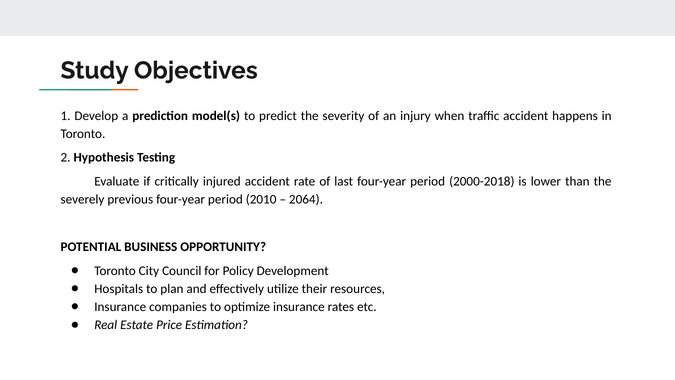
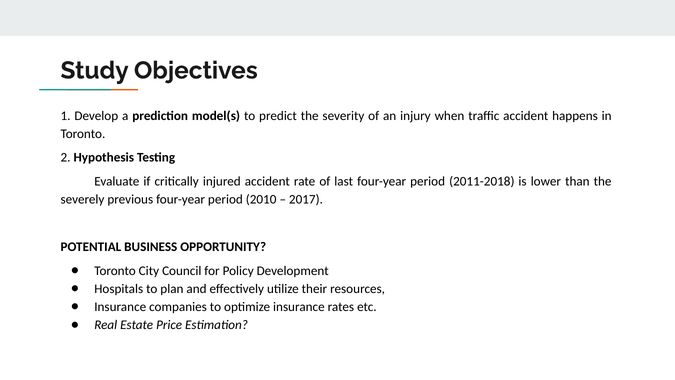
2000-2018: 2000-2018 -> 2011-2018
2064: 2064 -> 2017
